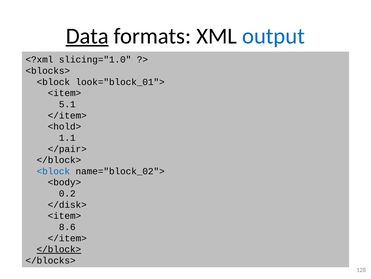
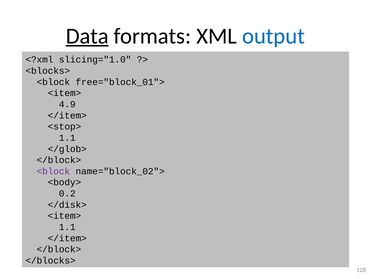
look="block_01">: look="block_01"> -> free="block_01">
5.1: 5.1 -> 4.9
<hold>: <hold> -> <stop>
</pair>: </pair> -> </glob>
<block at (53, 171) colour: blue -> purple
8.6 at (67, 226): 8.6 -> 1.1
</block> at (59, 249) underline: present -> none
